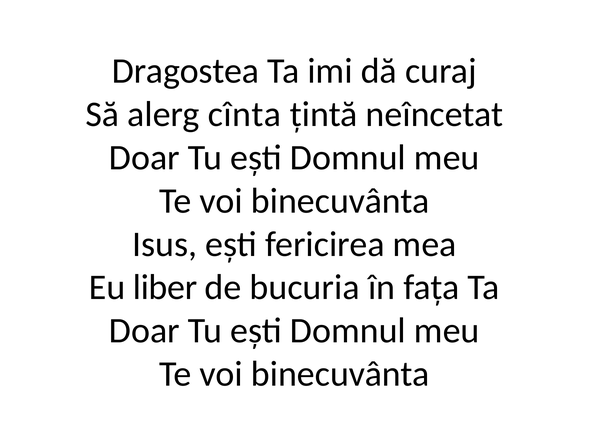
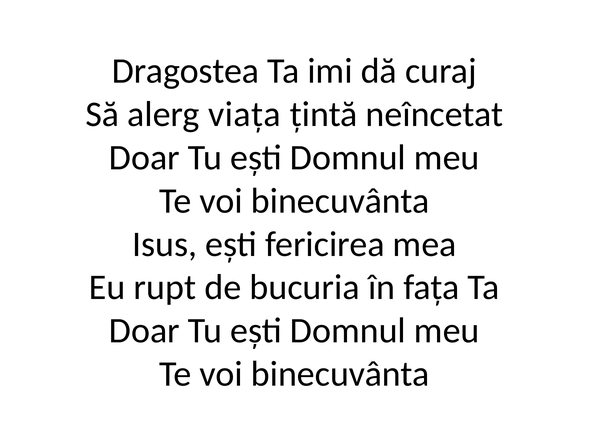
cînta: cînta -> viaţa
liber: liber -> rupt
